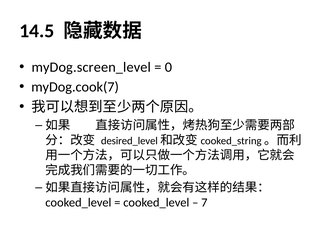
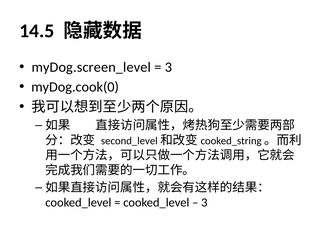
0 at (168, 67): 0 -> 3
myDog.cook(7: myDog.cook(7 -> myDog.cook(0
desired_level: desired_level -> second_level
7 at (204, 203): 7 -> 3
